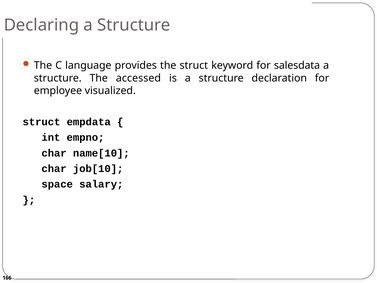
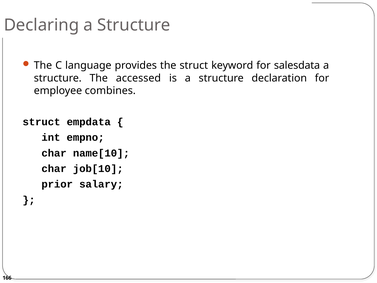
visualized: visualized -> combines
space: space -> prior
